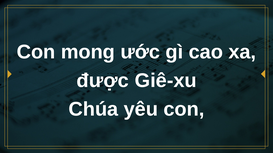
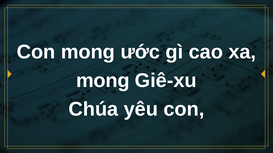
được at (103, 81): được -> mong
